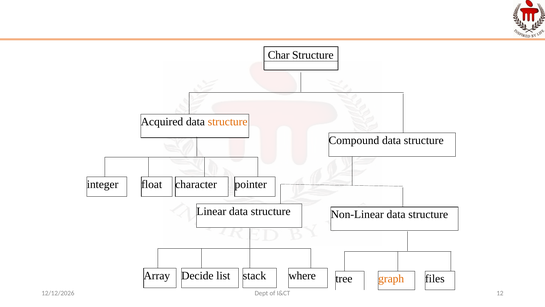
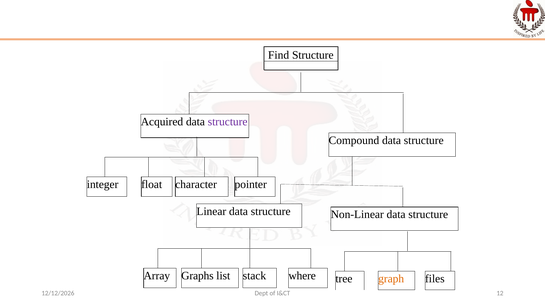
Char: Char -> Find
structure at (228, 121) colour: orange -> purple
Decide: Decide -> Graphs
